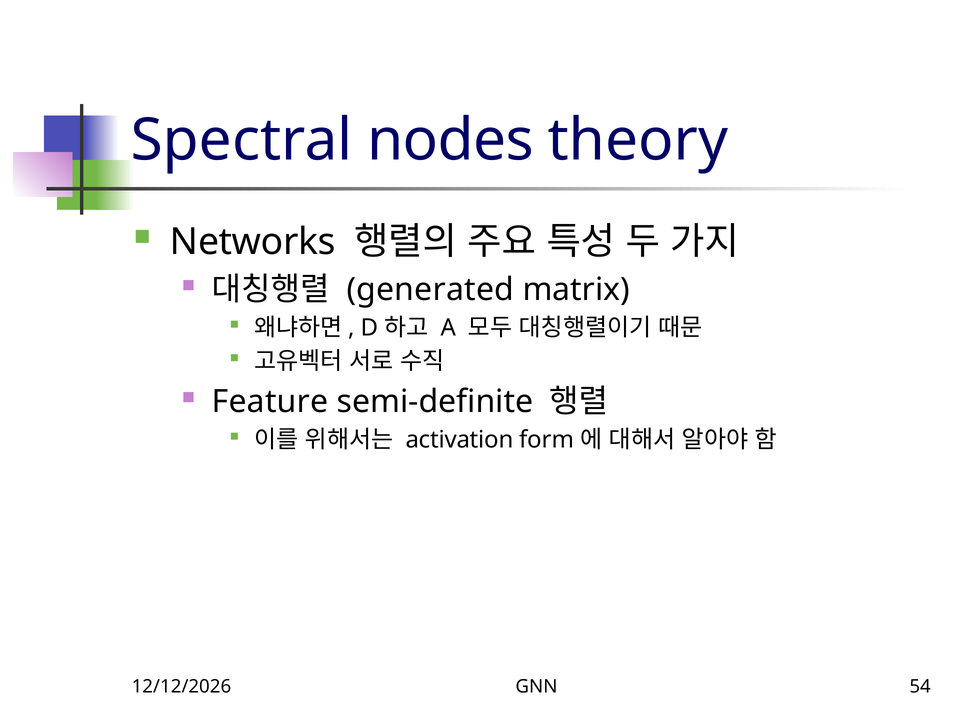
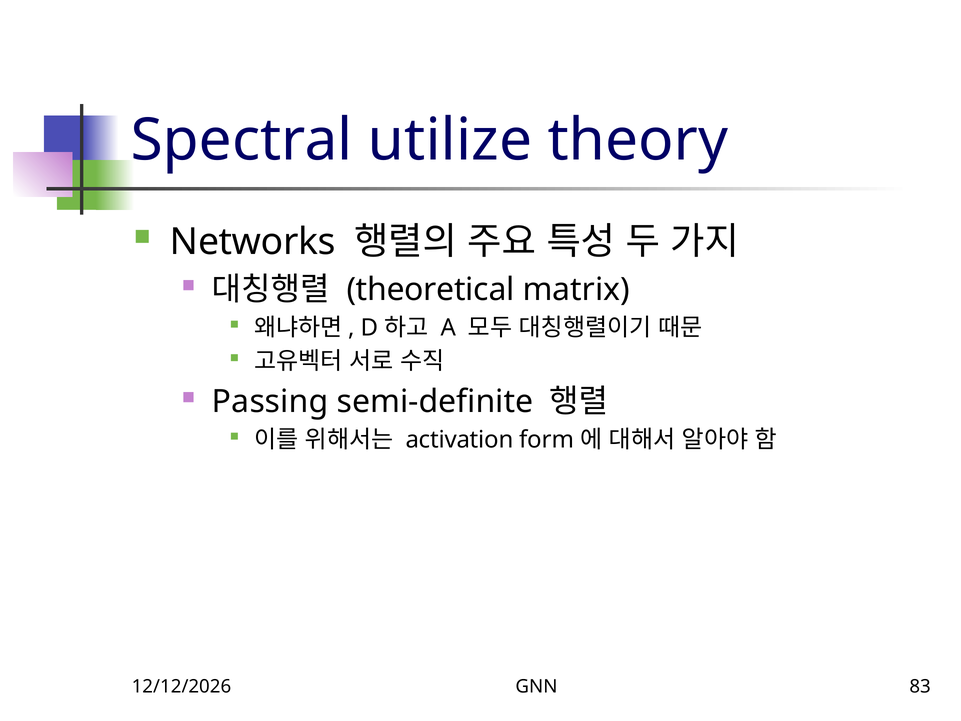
nodes: nodes -> utilize
generated: generated -> theoretical
Feature: Feature -> Passing
54: 54 -> 83
